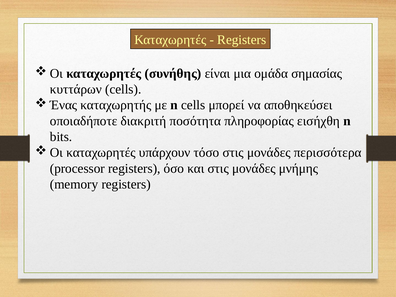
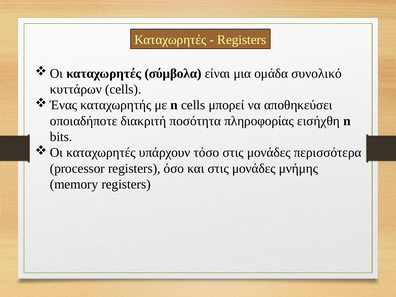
συνήθης: συνήθης -> σύμβολα
σημασίας: σημασίας -> συνολικό
